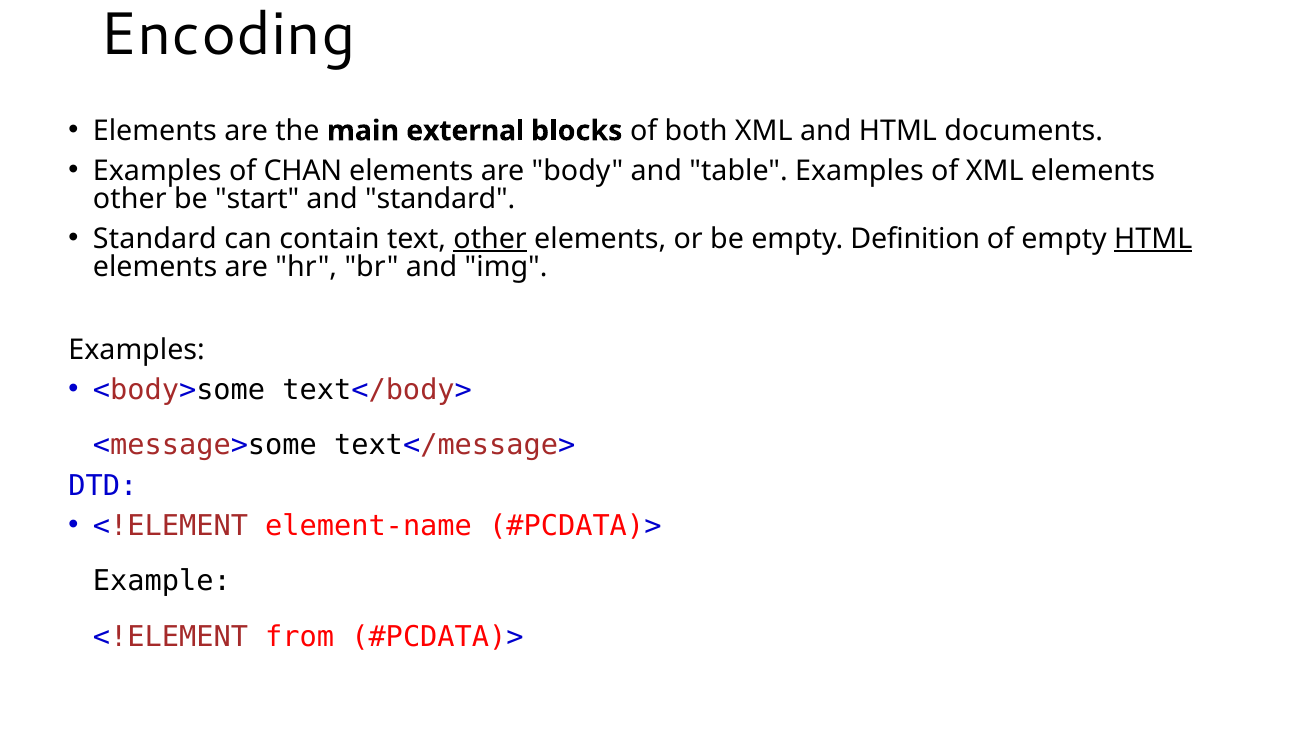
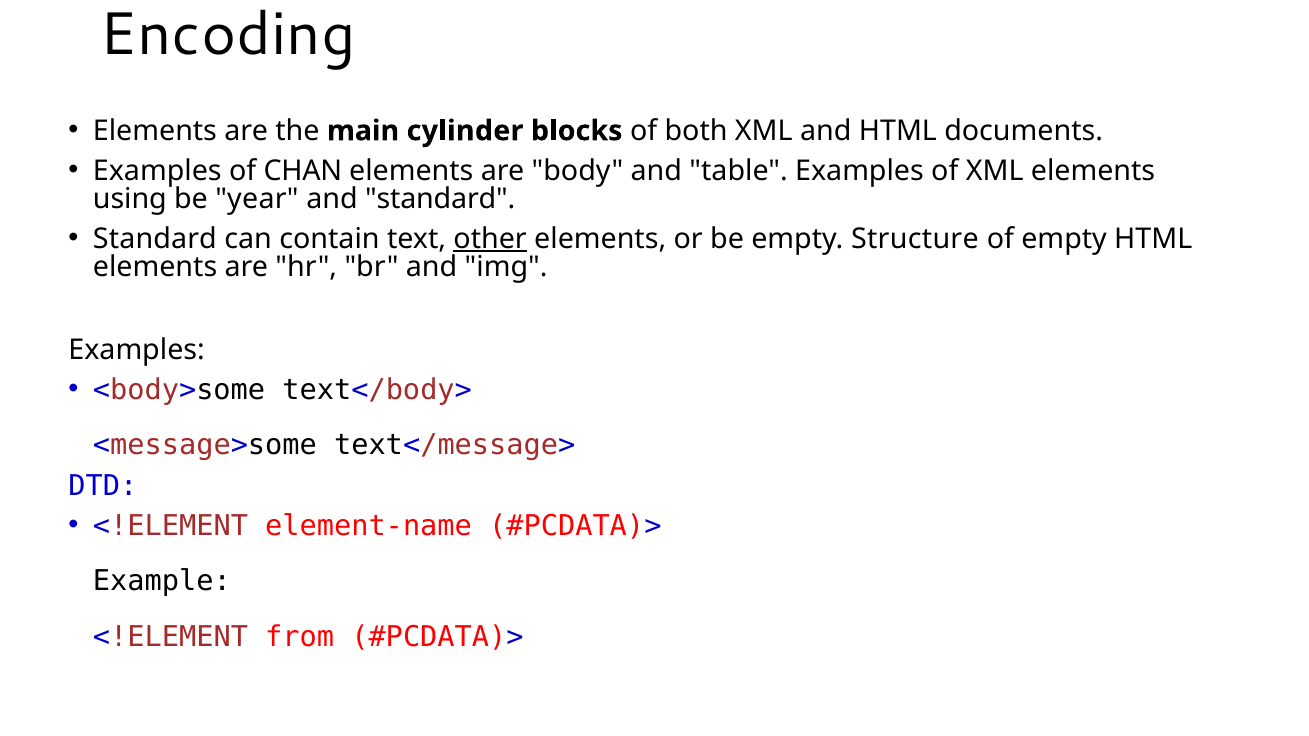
external: external -> cylinder
other at (130, 199): other -> using
start: start -> year
Definition: Definition -> Structure
HTML at (1153, 239) underline: present -> none
